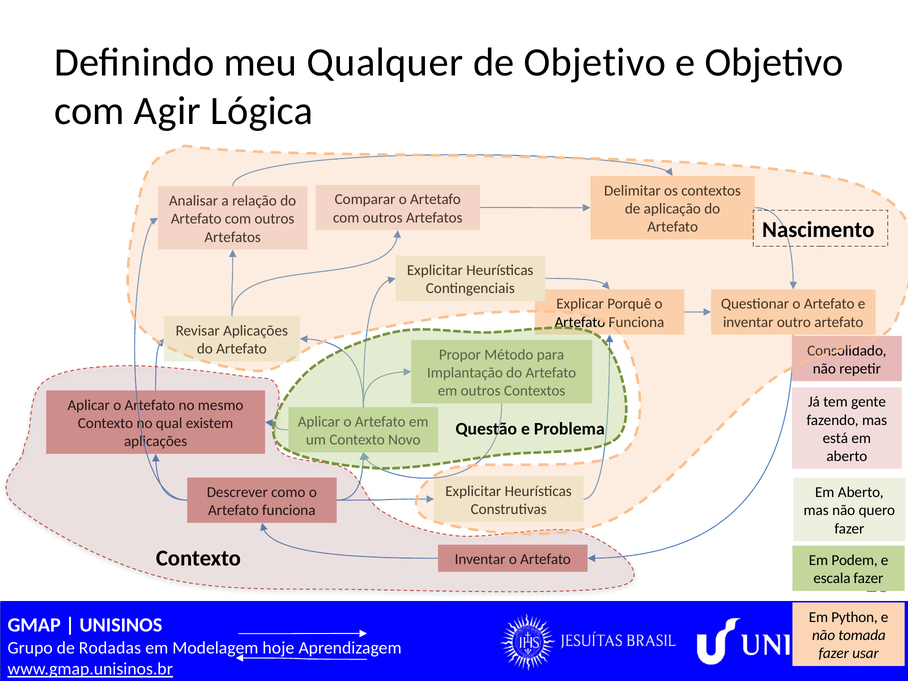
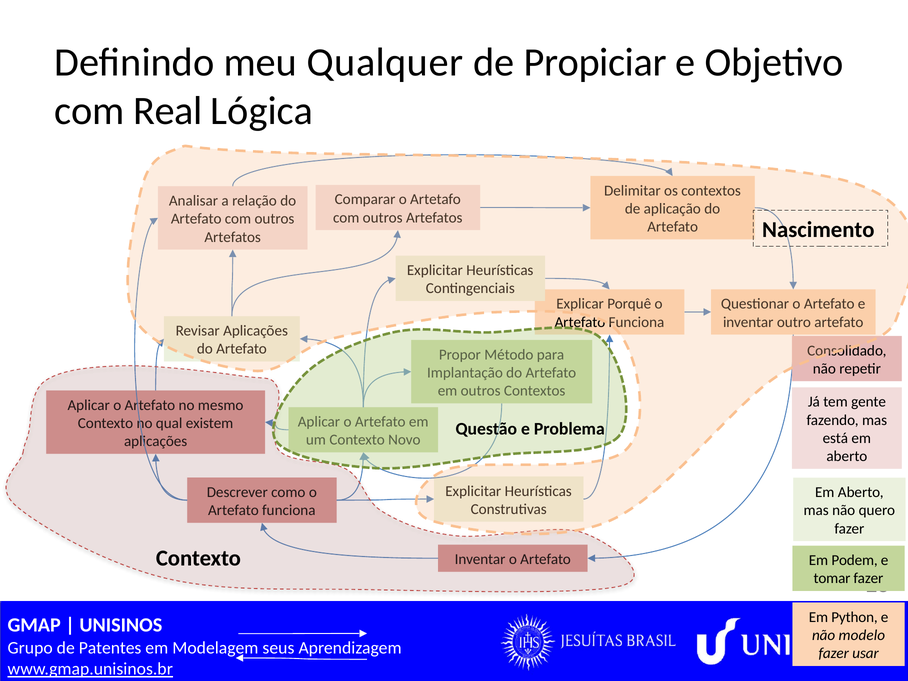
de Objetivo: Objetivo -> Propiciar
Agir: Agir -> Real
escala: escala -> tomar
tomada: tomada -> modelo
Rodadas: Rodadas -> Patentes
hoje: hoje -> seus
